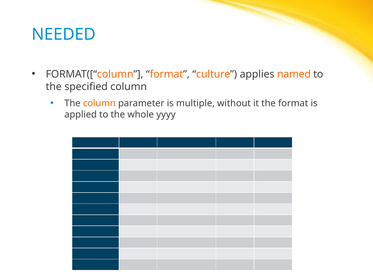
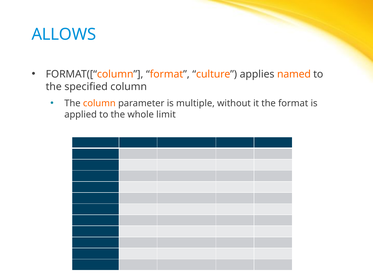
NEEDED: NEEDED -> ALLOWS
yyyy: yyyy -> limit
